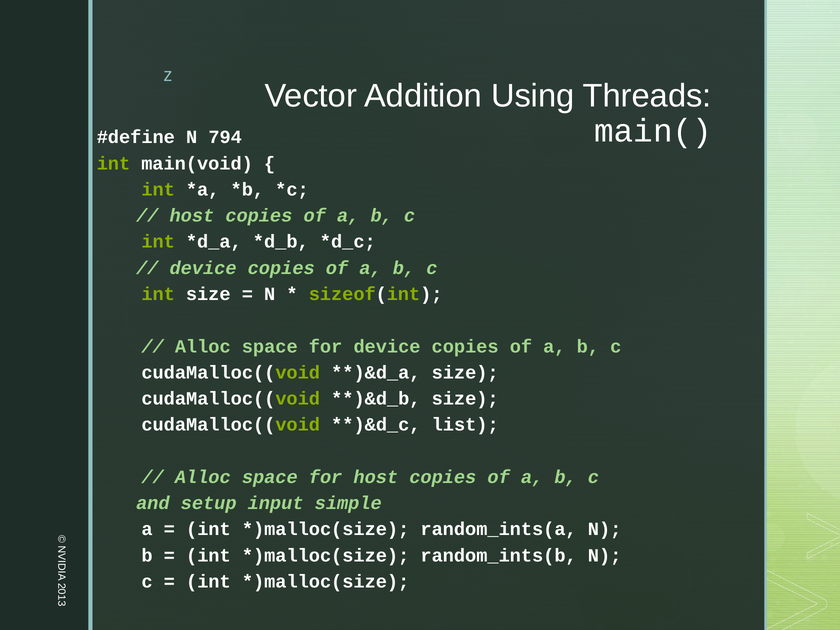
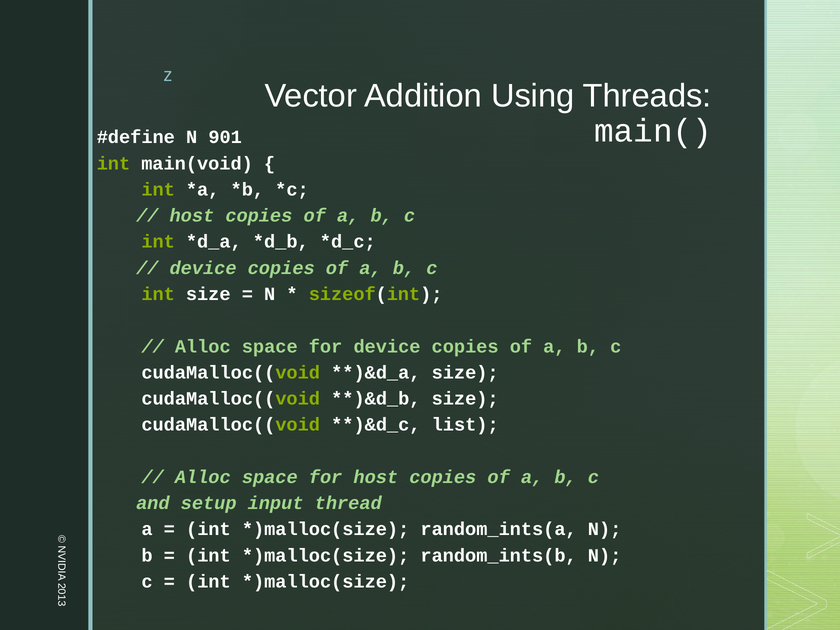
794: 794 -> 901
simple: simple -> thread
